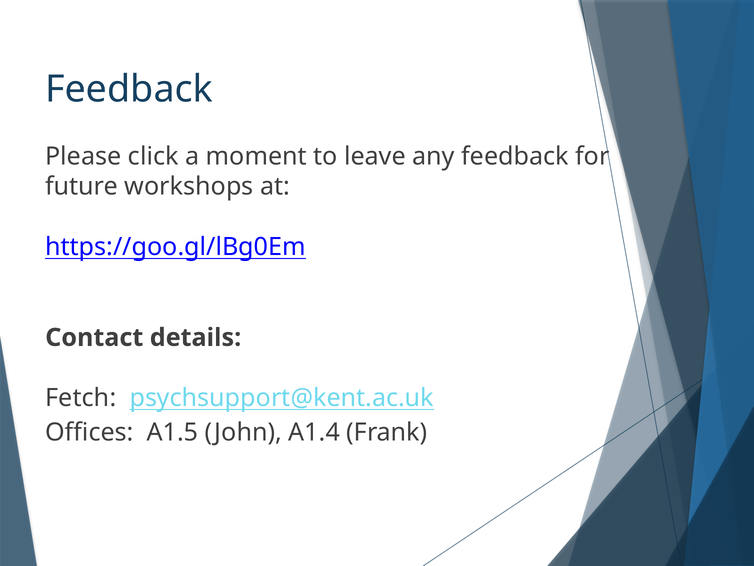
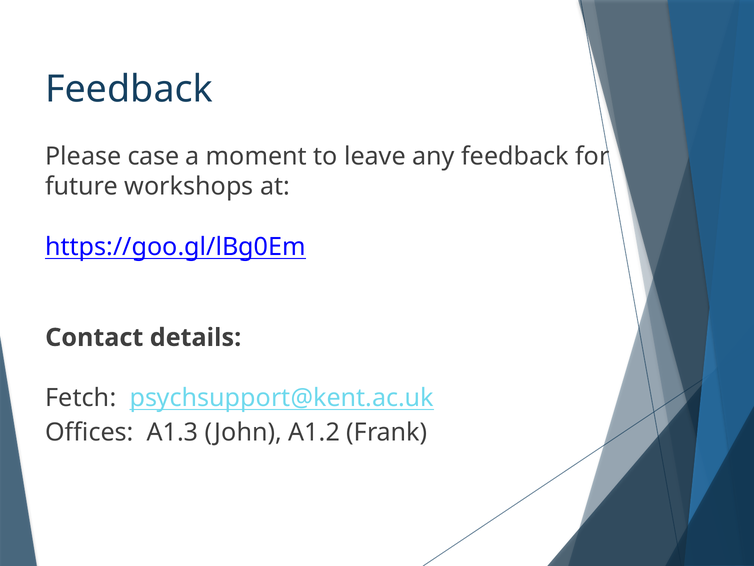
click: click -> case
A1.5: A1.5 -> A1.3
A1.4: A1.4 -> A1.2
